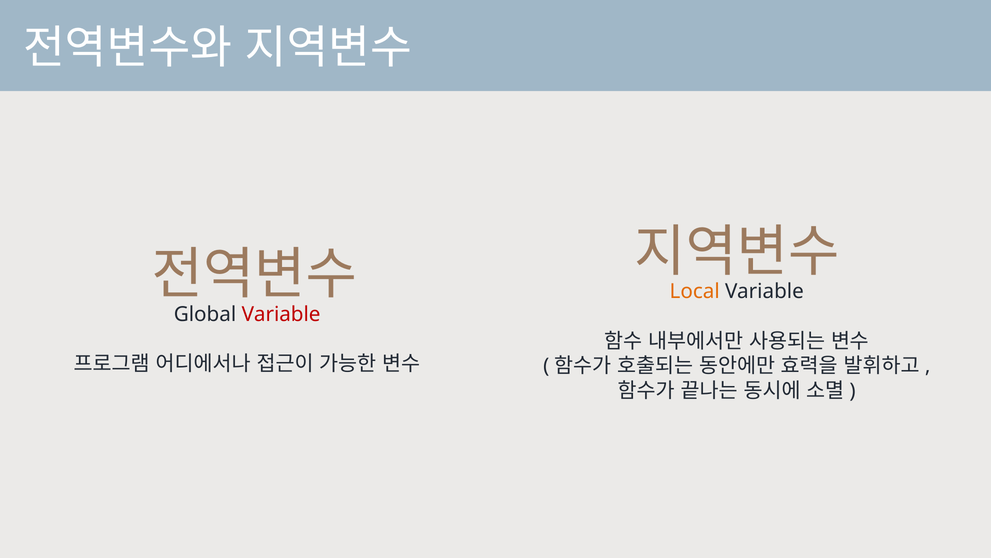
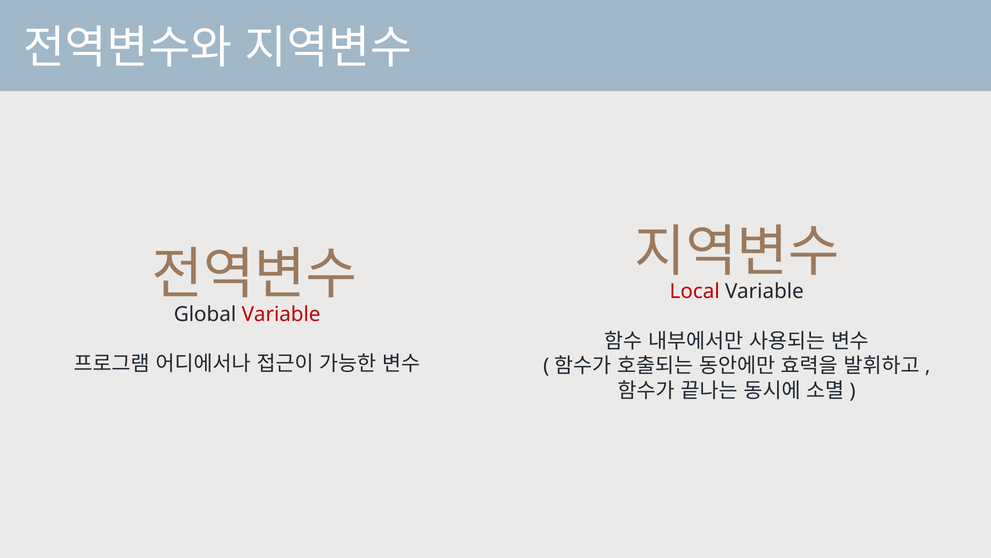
Local colour: orange -> red
